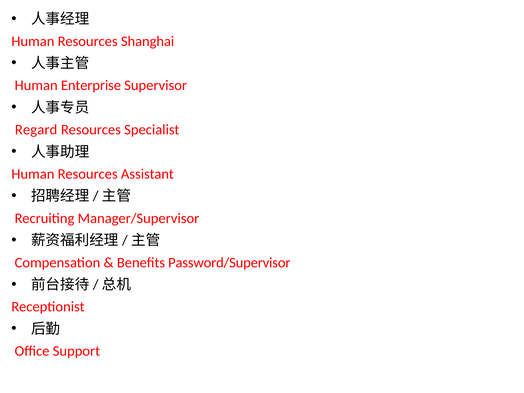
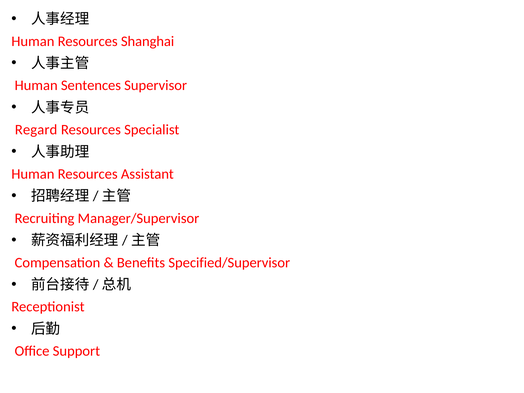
Enterprise: Enterprise -> Sentences
Password/Supervisor: Password/Supervisor -> Specified/Supervisor
